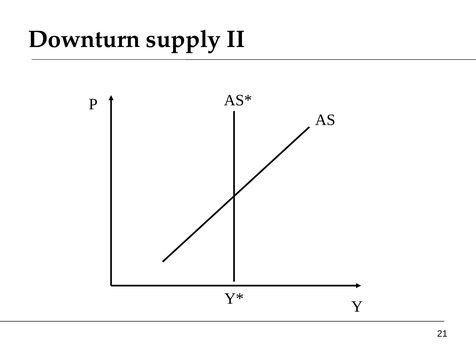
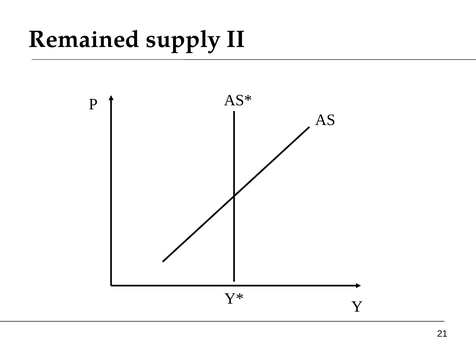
Downturn: Downturn -> Remained
